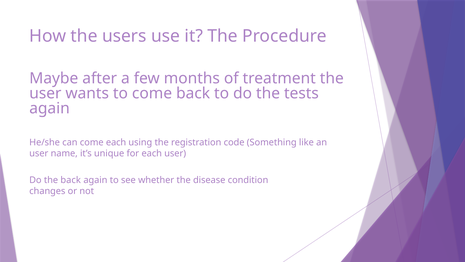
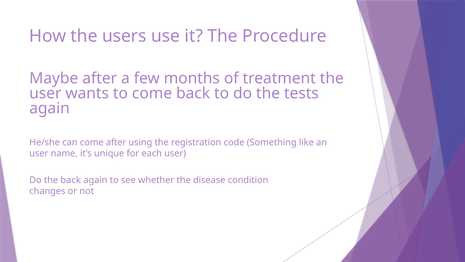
come each: each -> after
